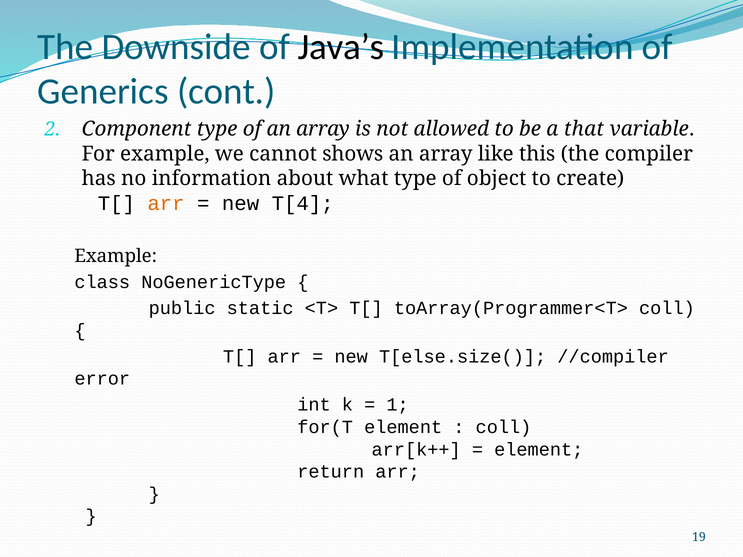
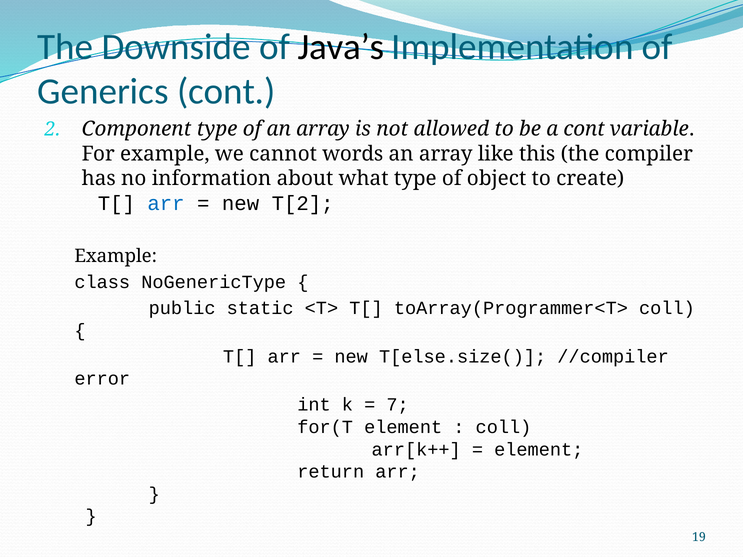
a that: that -> cont
shows: shows -> words
arr at (166, 203) colour: orange -> blue
T[4: T[4 -> T[2
1: 1 -> 7
